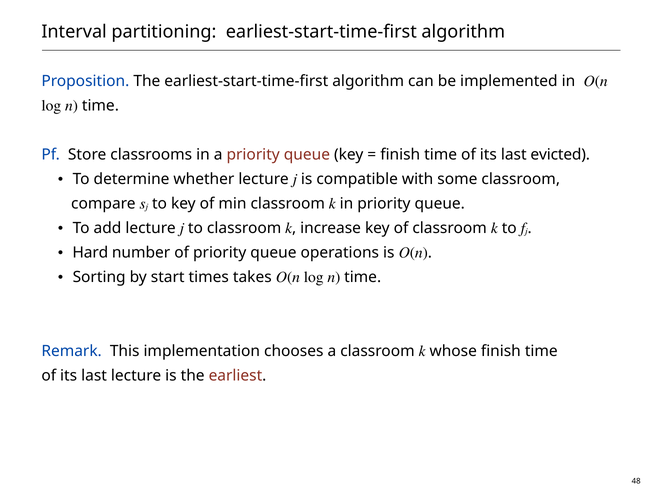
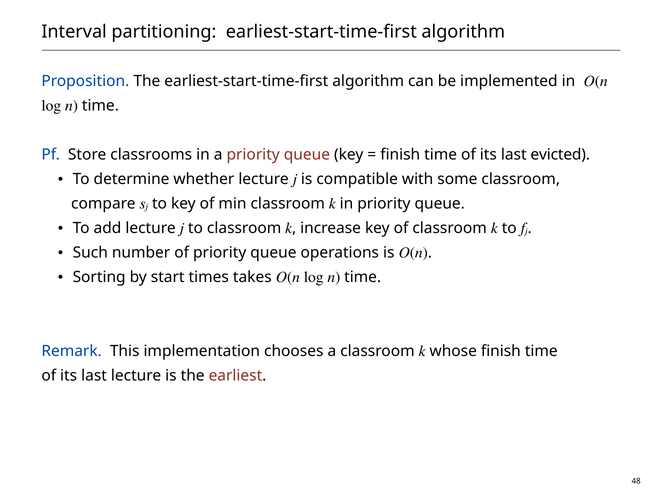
Hard: Hard -> Such
